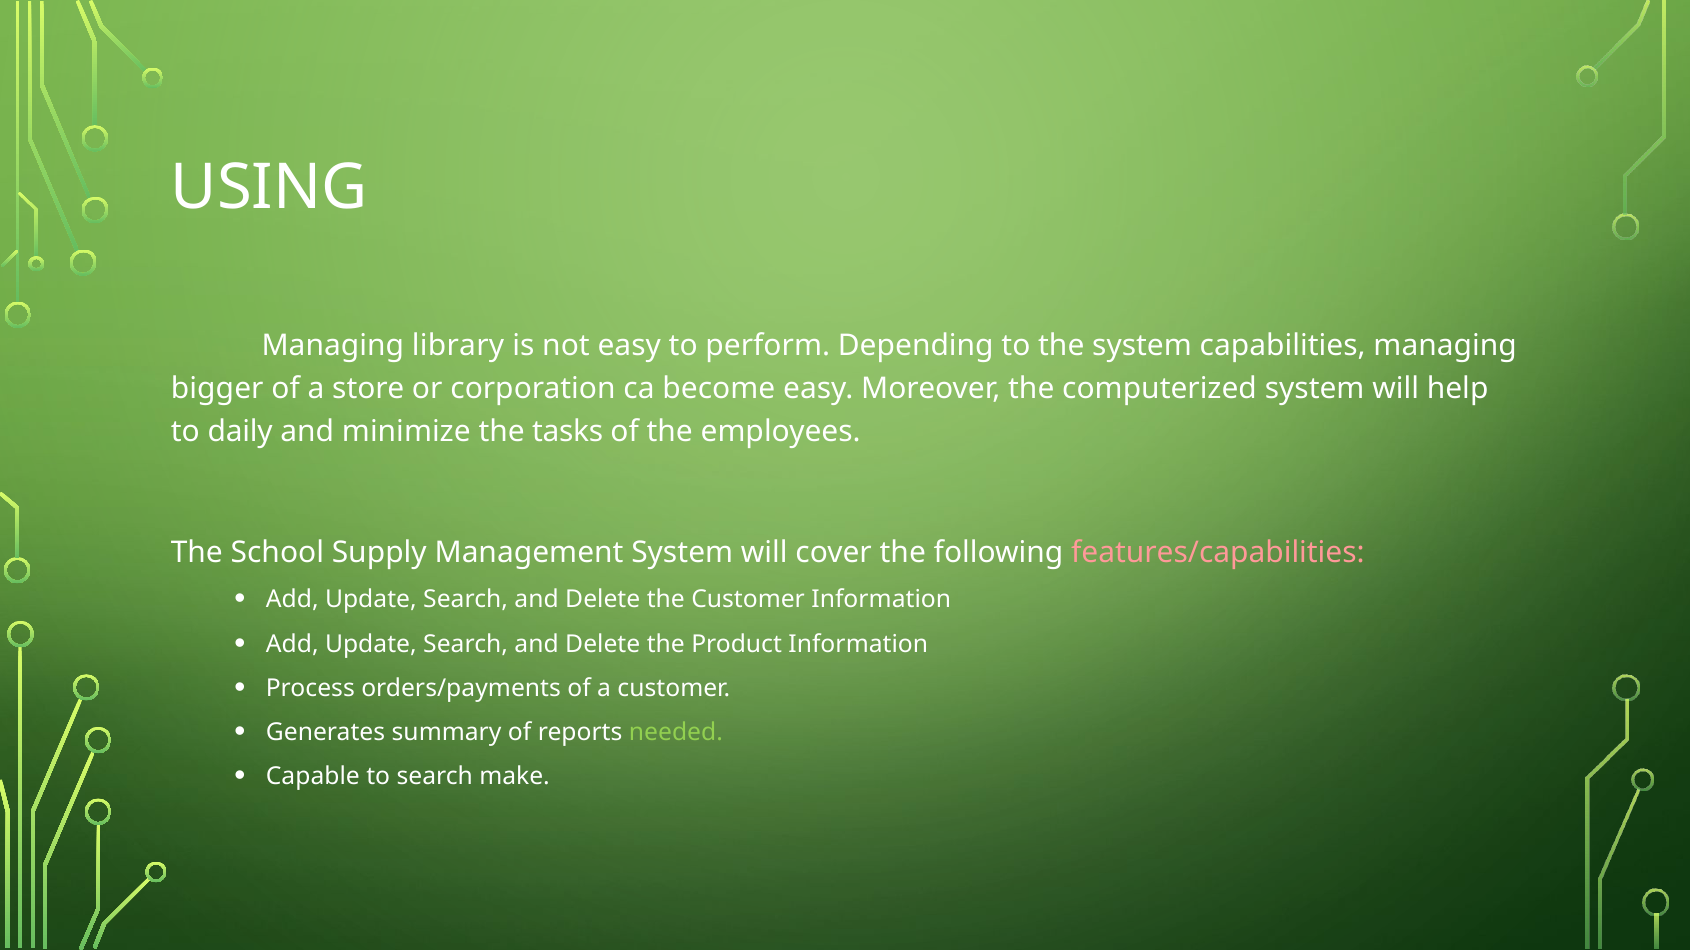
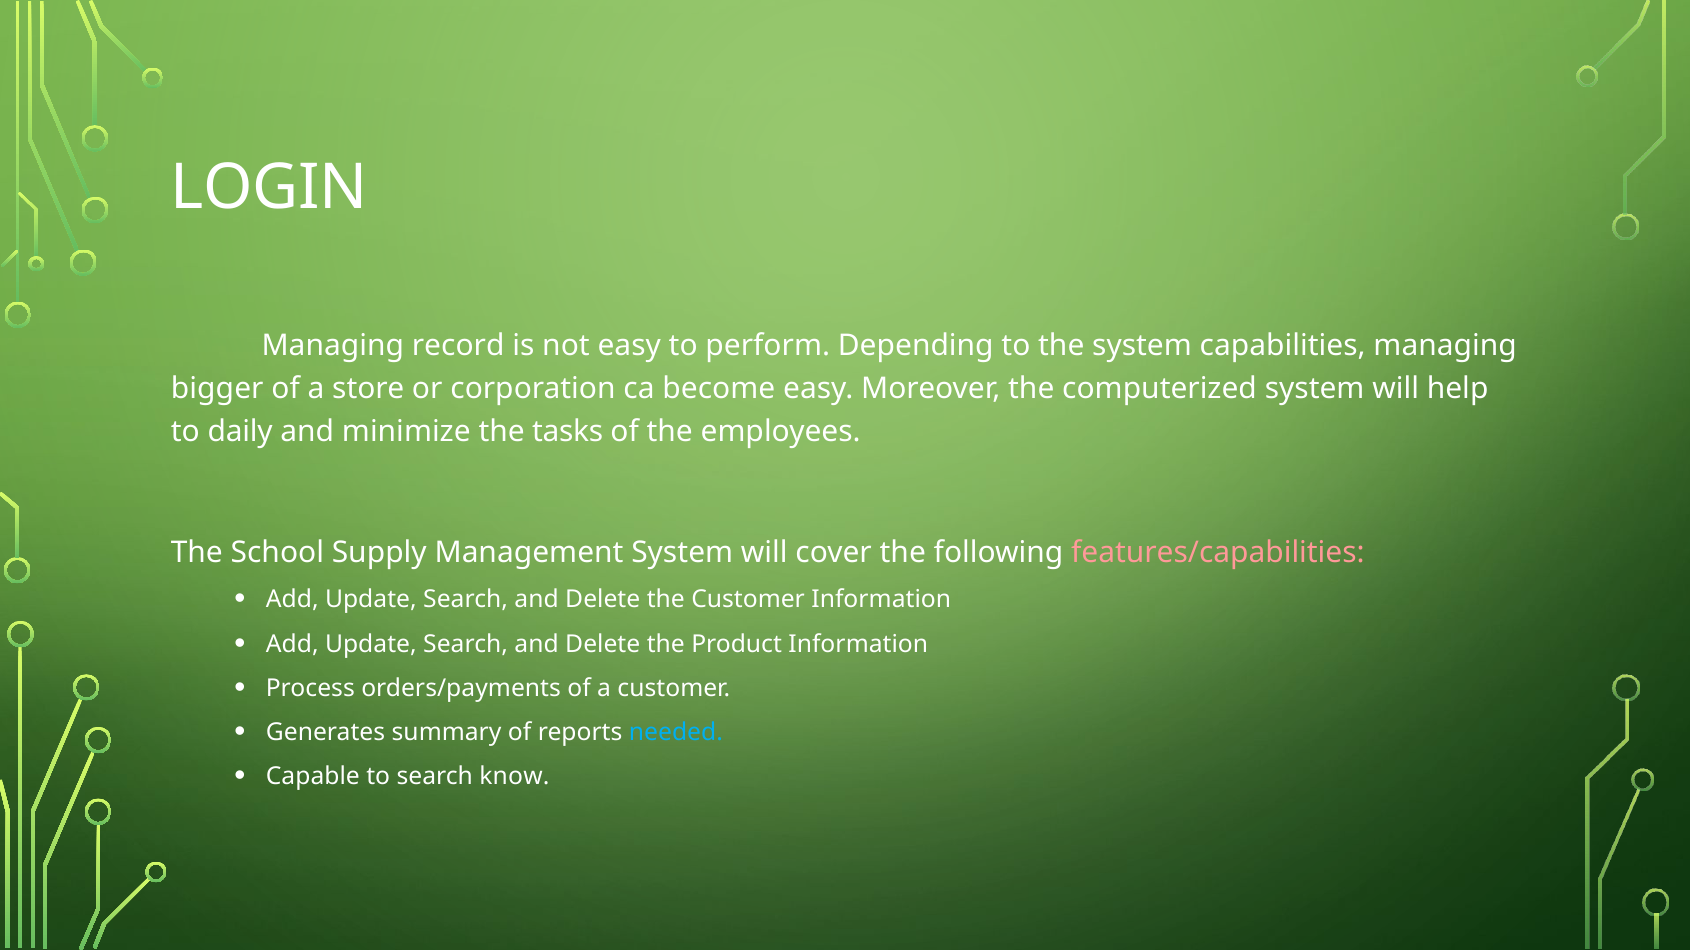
USING: USING -> LOGIN
library: library -> record
needed colour: light green -> light blue
make: make -> know
